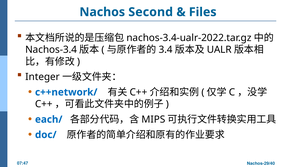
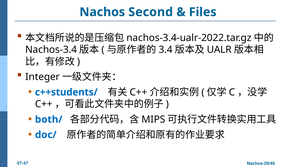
c++network/: c++network/ -> c++students/
each/: each/ -> both/
